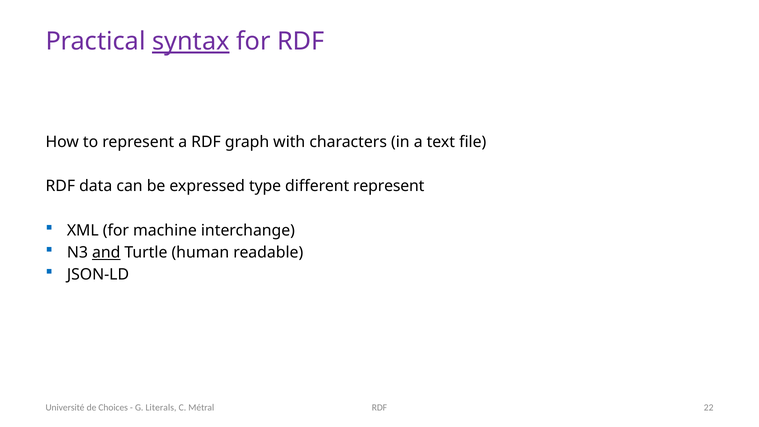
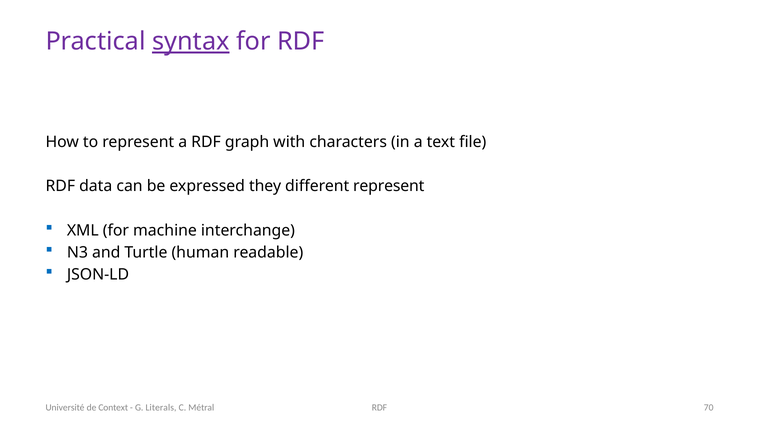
type: type -> they
and underline: present -> none
Choices: Choices -> Context
22: 22 -> 70
